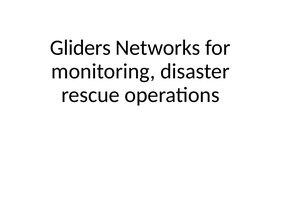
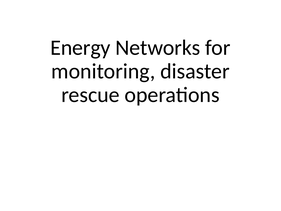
Gliders: Gliders -> Energy
